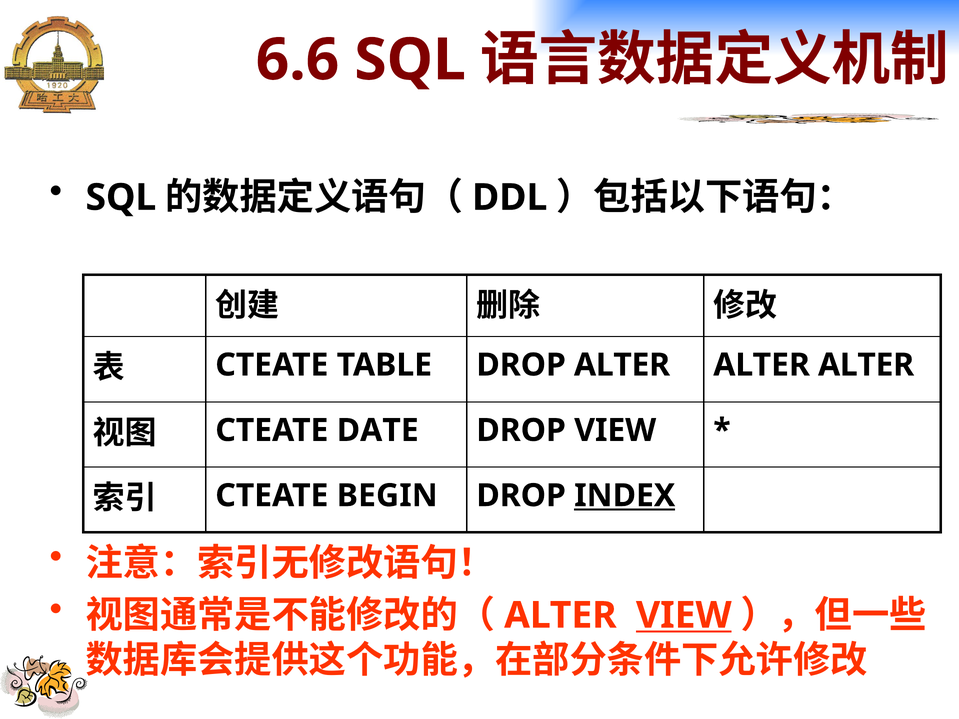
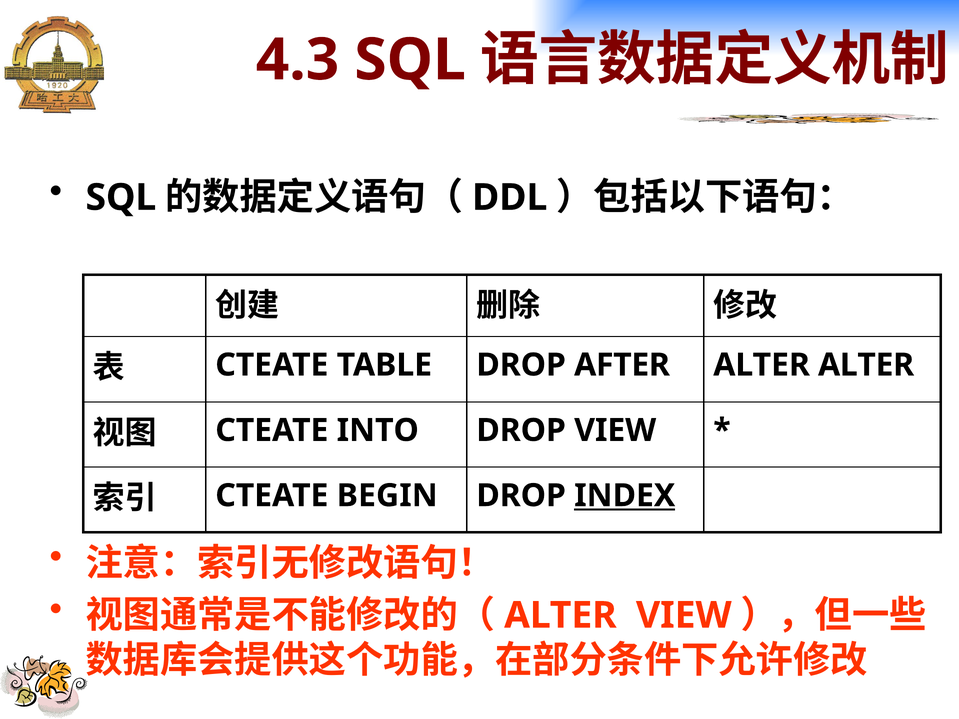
6.6: 6.6 -> 4.3
DROP ALTER: ALTER -> AFTER
DATE: DATE -> INTO
VIEW at (684, 616) underline: present -> none
